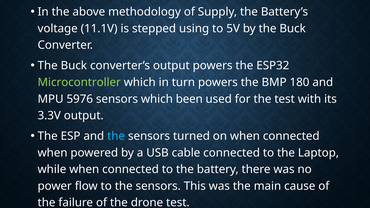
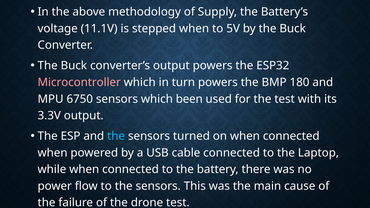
stepped using: using -> when
Microcontroller colour: light green -> pink
5976: 5976 -> 6750
